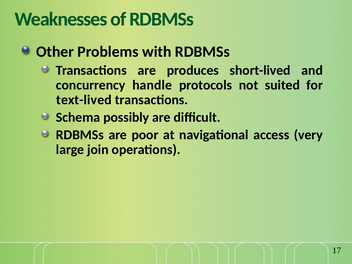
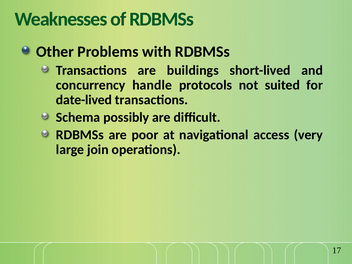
produces: produces -> buildings
text-lived: text-lived -> date-lived
